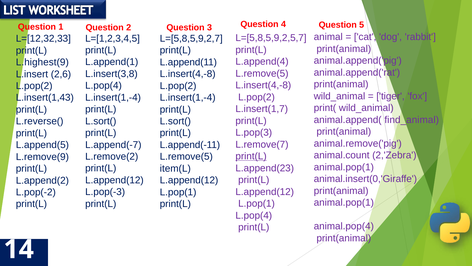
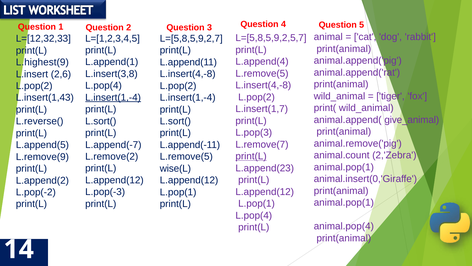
L.insert(1,-4 at (113, 97) underline: none -> present
find_animal: find_animal -> give_animal
item(L: item(L -> wise(L
